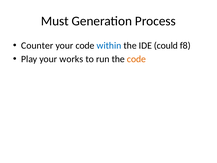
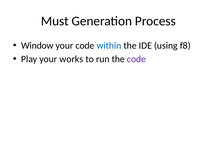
Counter: Counter -> Window
could: could -> using
code at (136, 59) colour: orange -> purple
